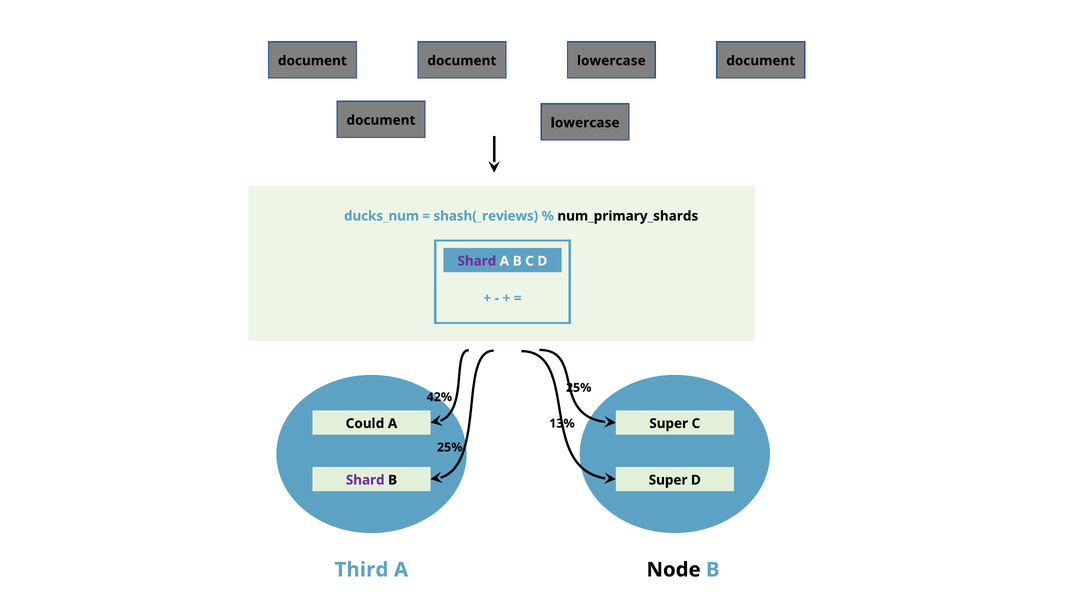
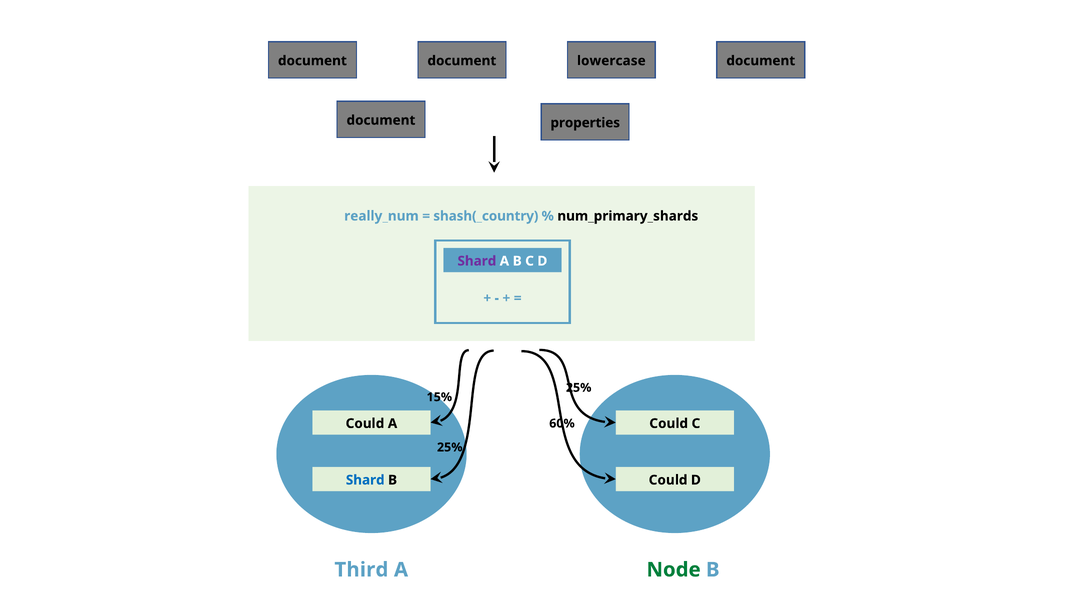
lowercase at (585, 123): lowercase -> properties
ducks_num: ducks_num -> really_num
shash(_reviews: shash(_reviews -> shash(_country
42%: 42% -> 15%
Super at (669, 424): Super -> Could
13%: 13% -> 60%
Shard at (365, 480) colour: purple -> blue
Super at (668, 480): Super -> Could
Node colour: black -> green
